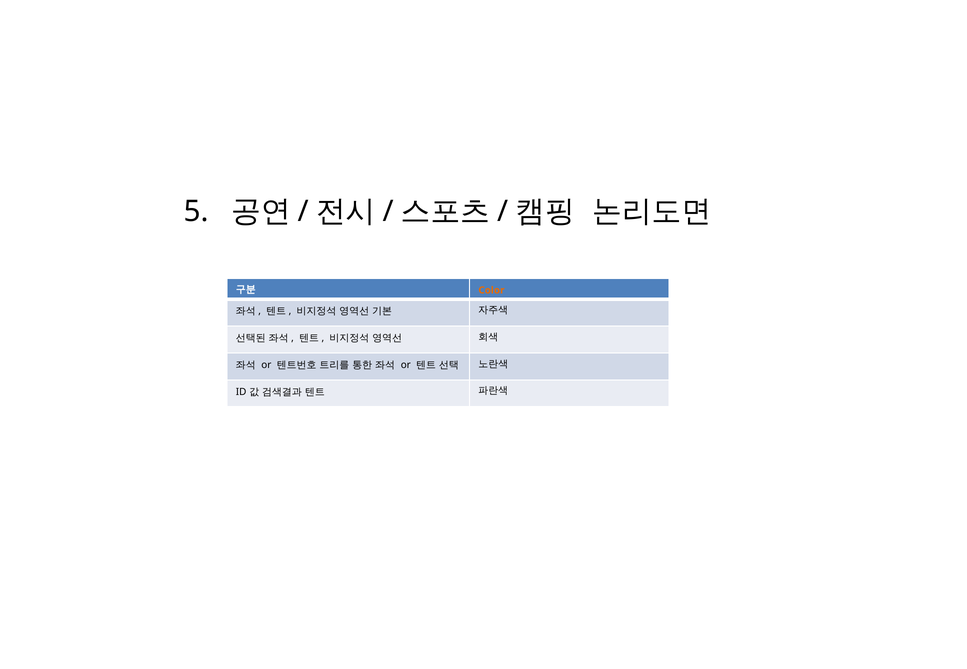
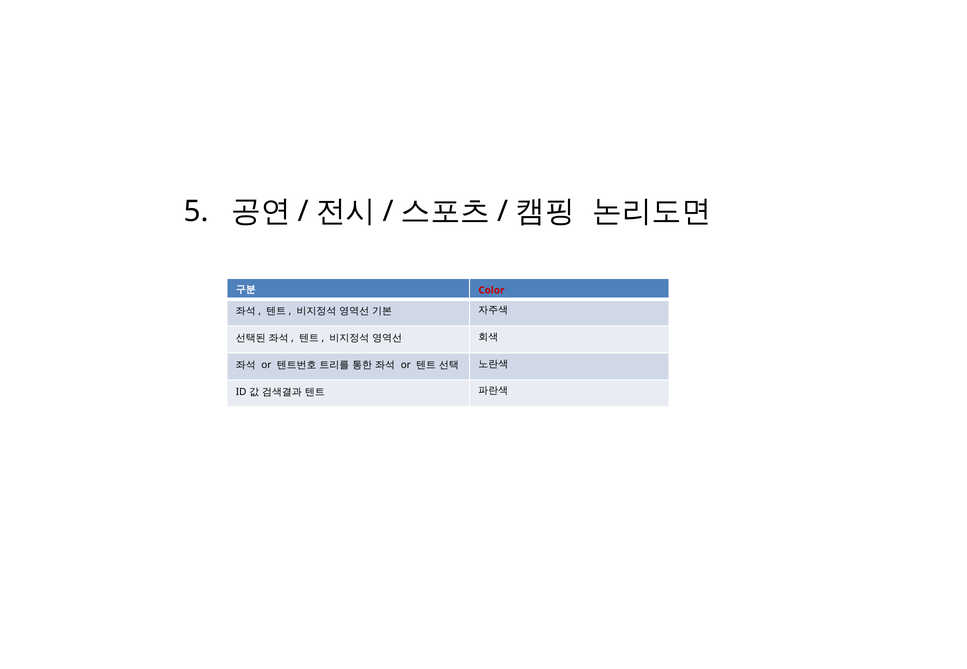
Color colour: orange -> red
